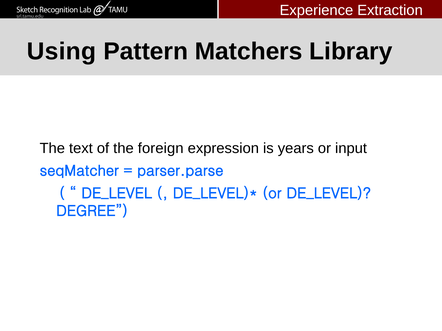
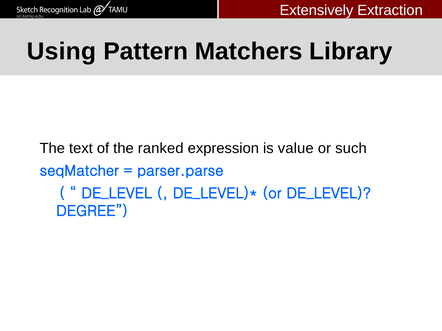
Experience: Experience -> Extensively
foreign: foreign -> ranked
years: years -> value
input: input -> such
